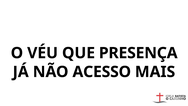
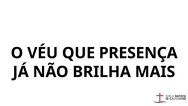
ACESSO: ACESSO -> BRILHA
